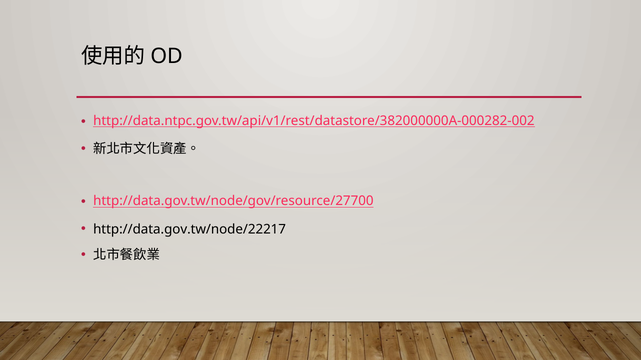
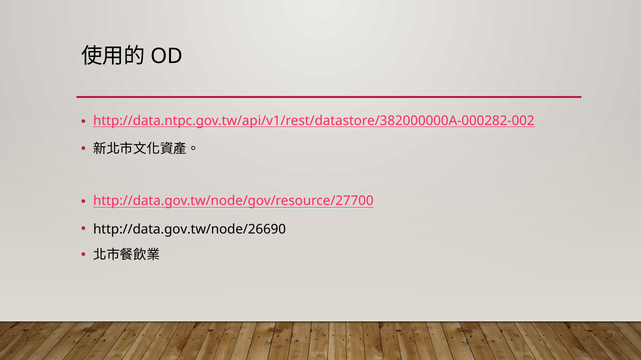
http://data.gov.tw/node/22217: http://data.gov.tw/node/22217 -> http://data.gov.tw/node/26690
